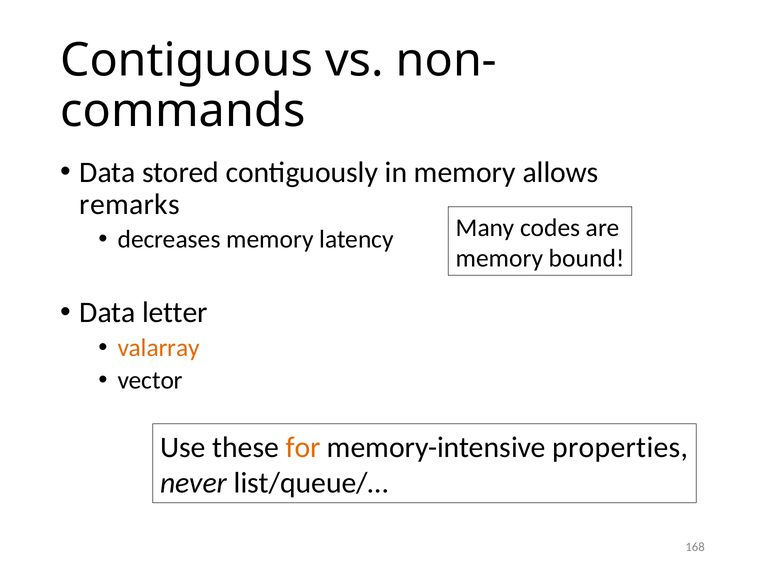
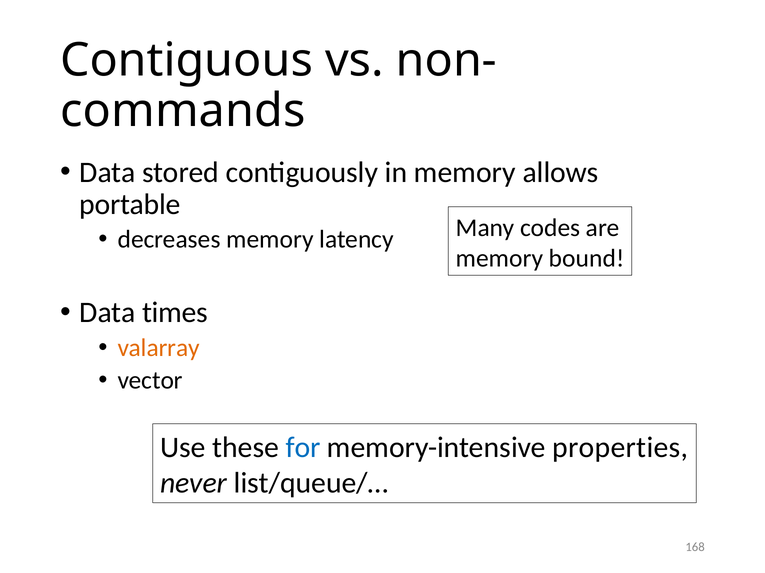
remarks: remarks -> portable
letter: letter -> times
for colour: orange -> blue
